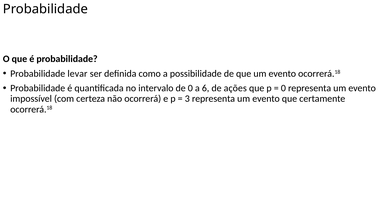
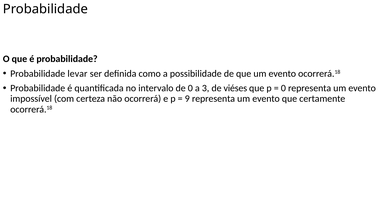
6: 6 -> 3
ações: ações -> viéses
3: 3 -> 9
